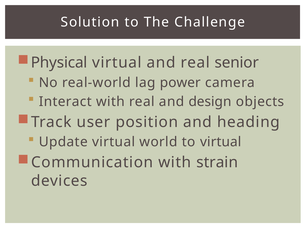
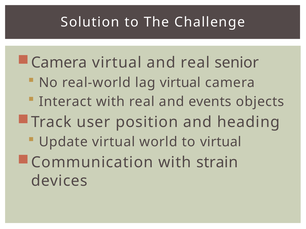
Physical at (59, 63): Physical -> Camera
lag power: power -> virtual
design: design -> events
